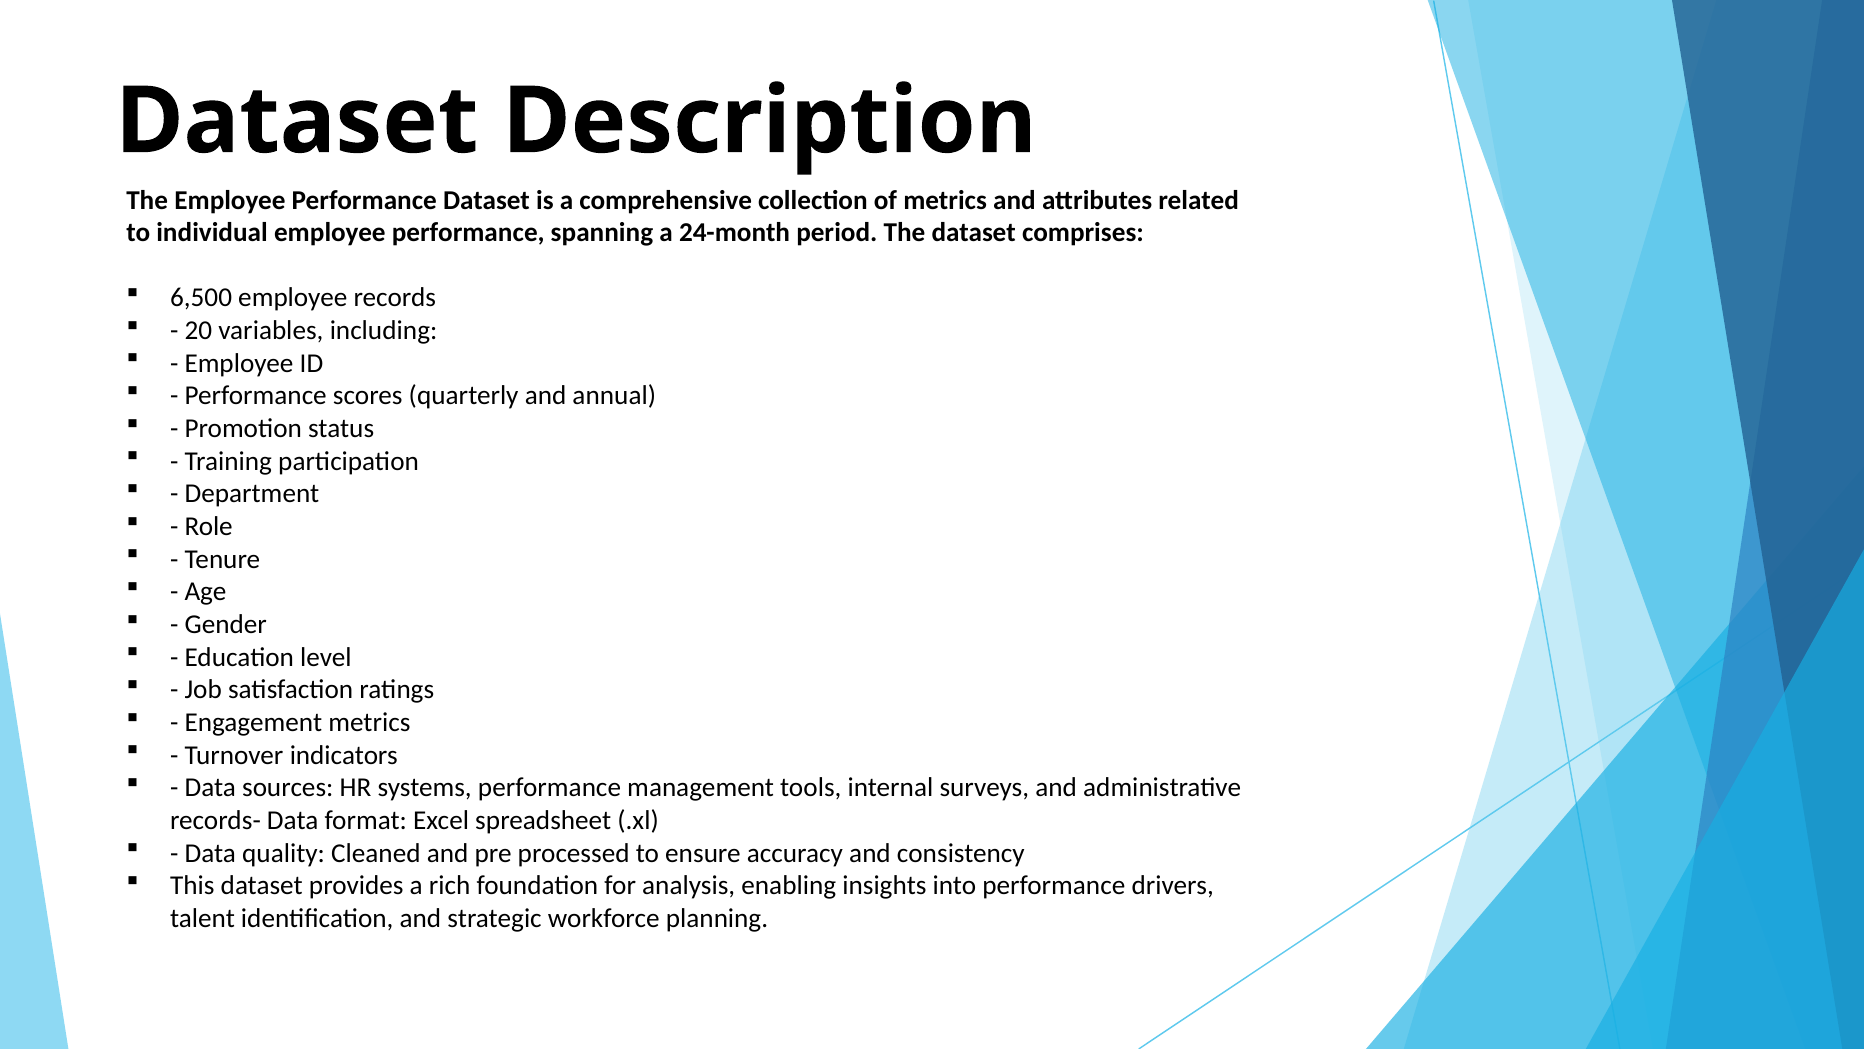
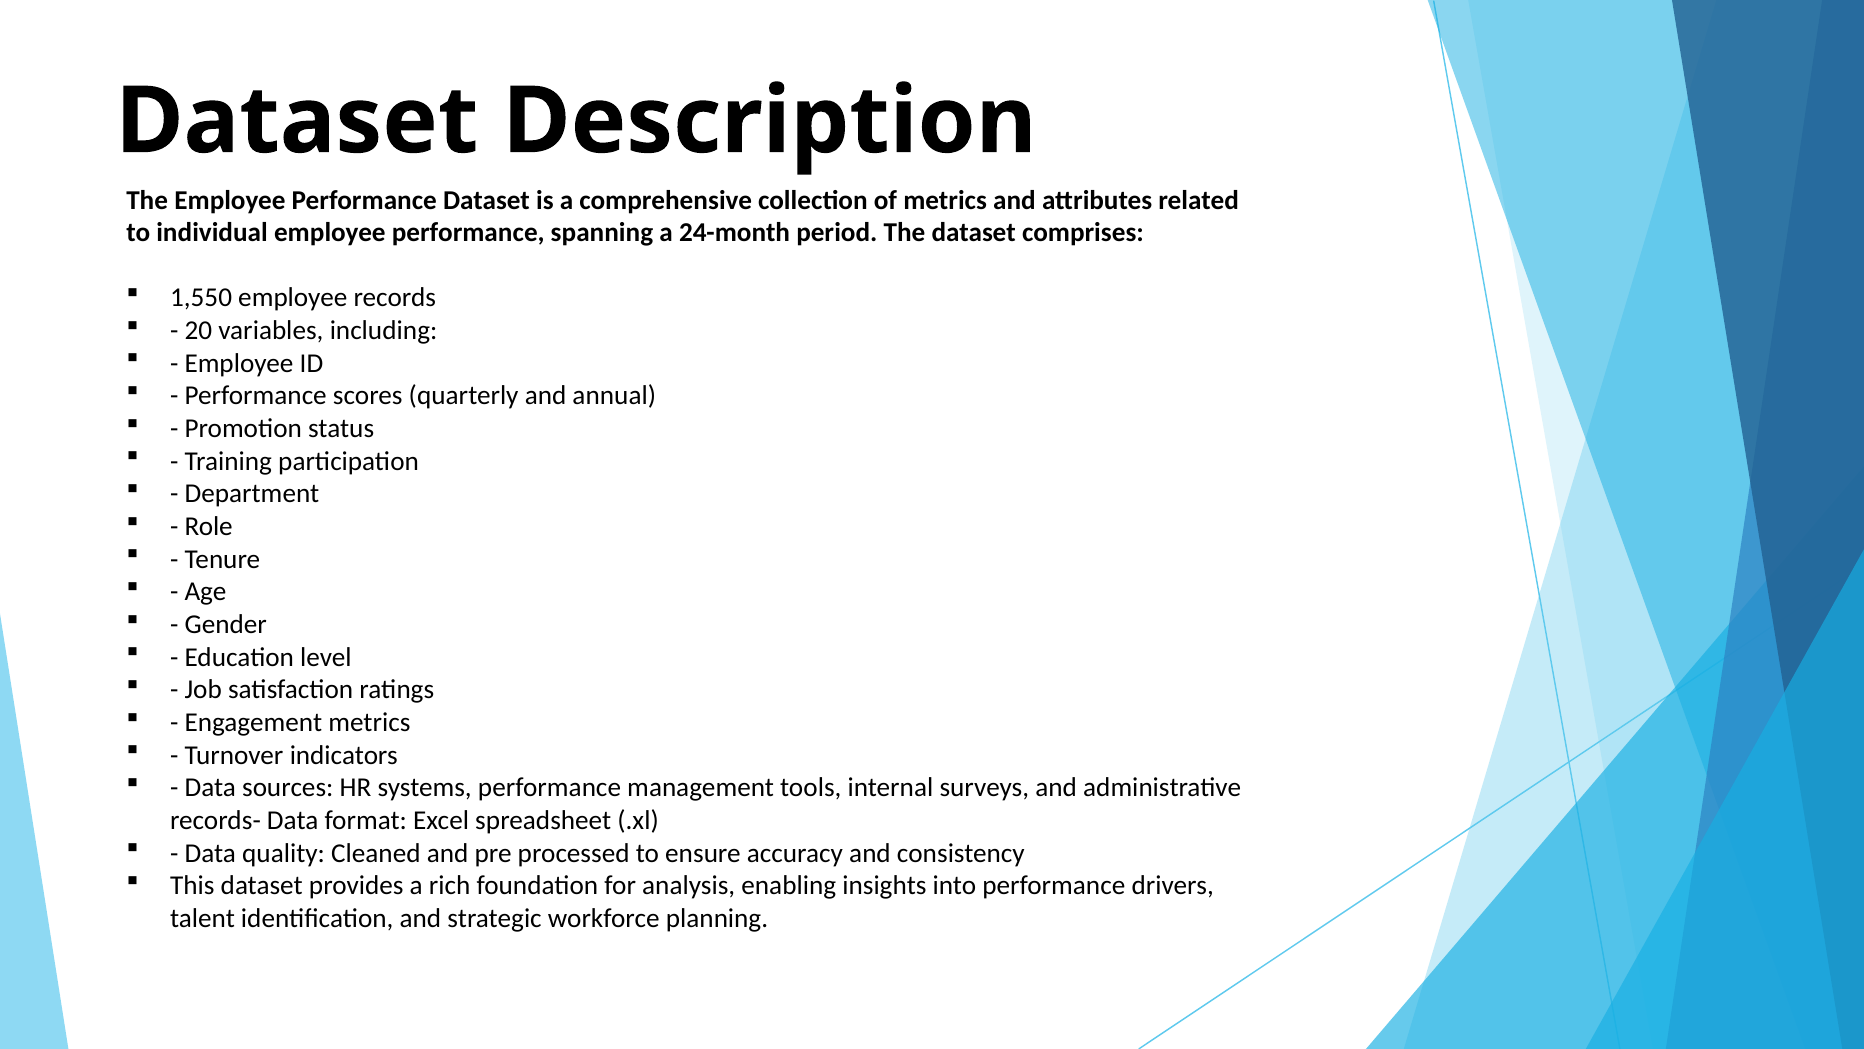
6,500: 6,500 -> 1,550
